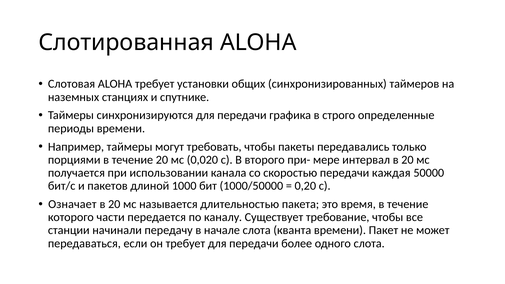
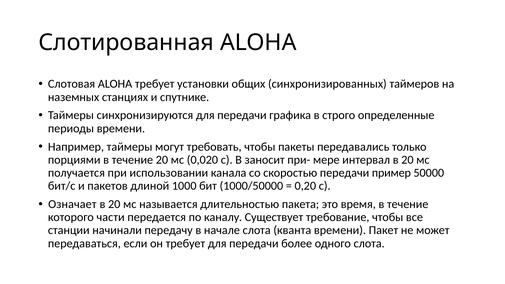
второго: второго -> заносит
каждая: каждая -> пример
